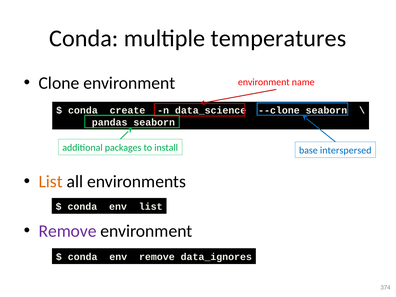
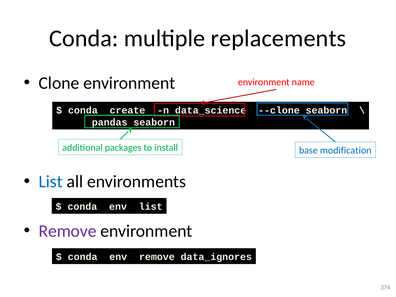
temperatures: temperatures -> replacements
interspersed: interspersed -> modification
List at (51, 182) colour: orange -> blue
